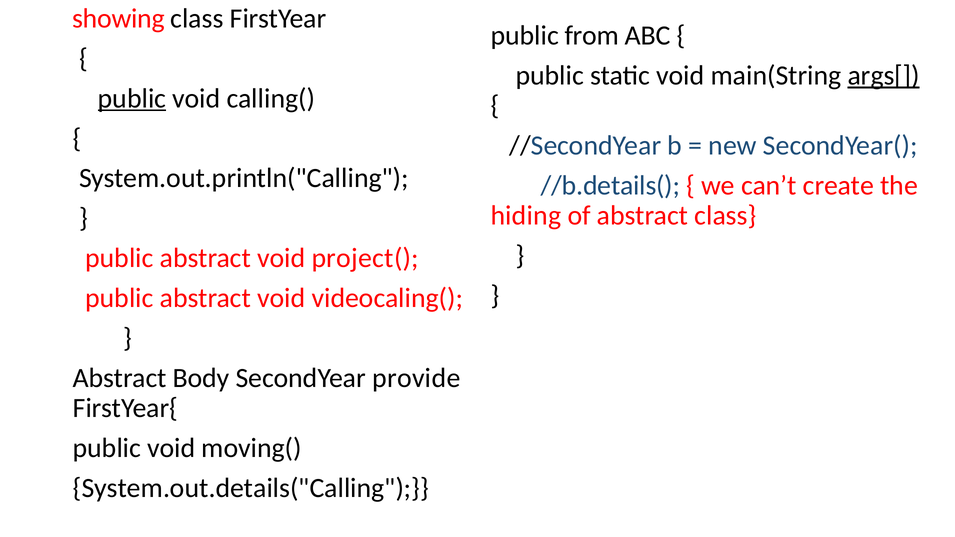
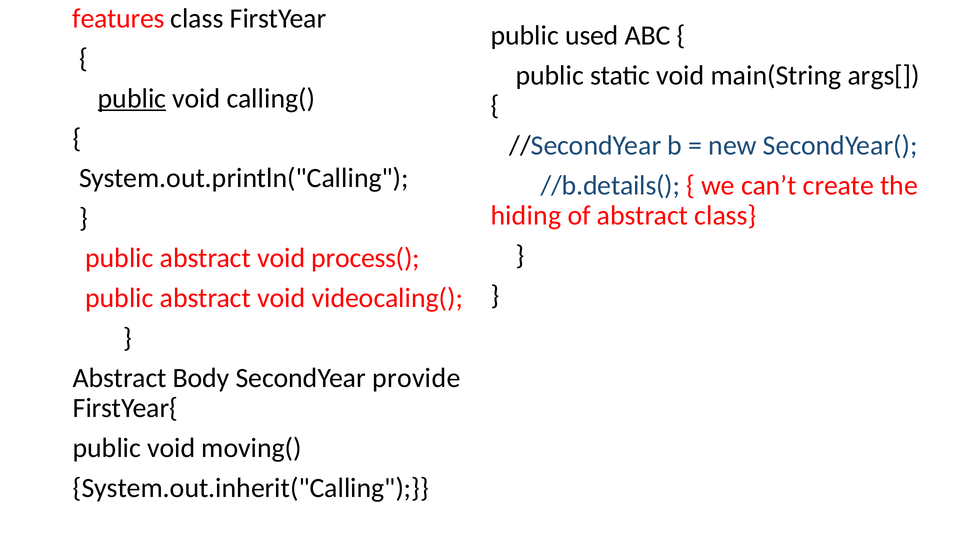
showing: showing -> features
from: from -> used
args[ underline: present -> none
project(: project( -> process(
System.out.details("Calling: System.out.details("Calling -> System.out.inherit("Calling
